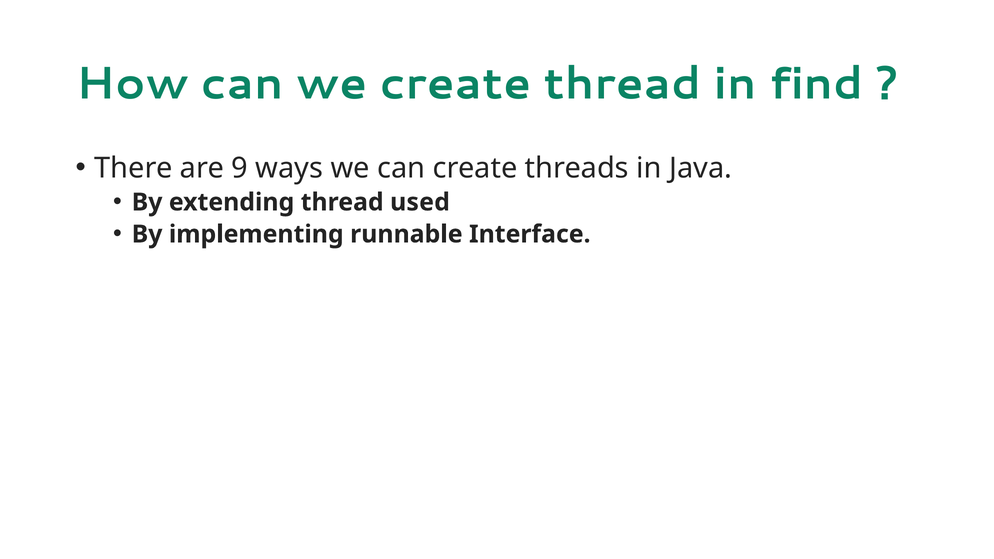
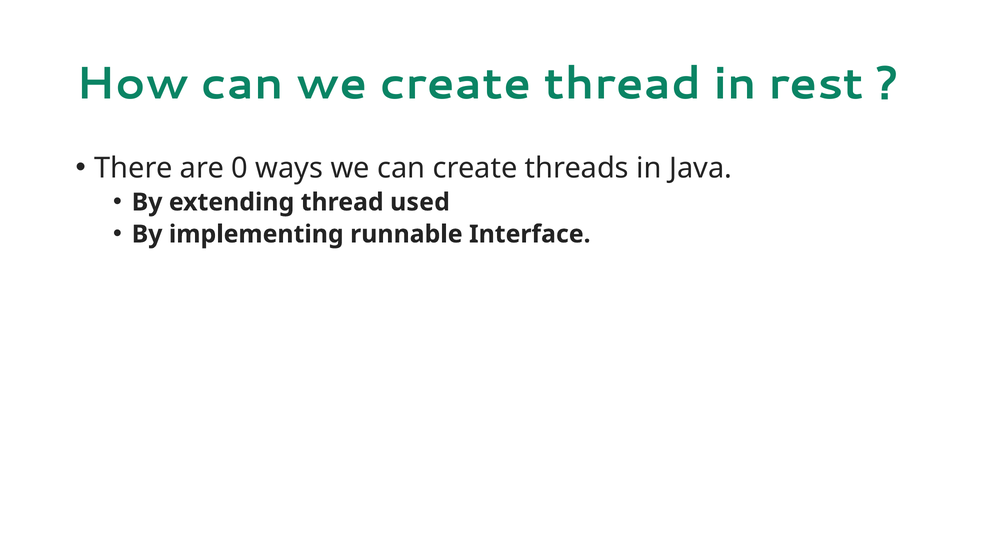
find: find -> rest
9: 9 -> 0
